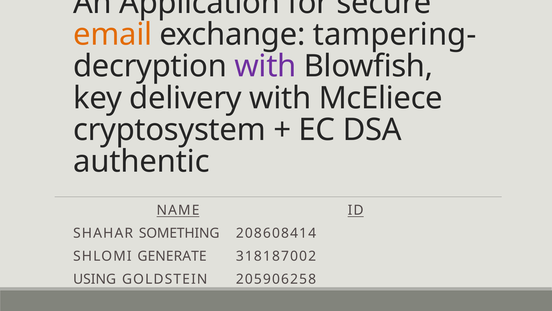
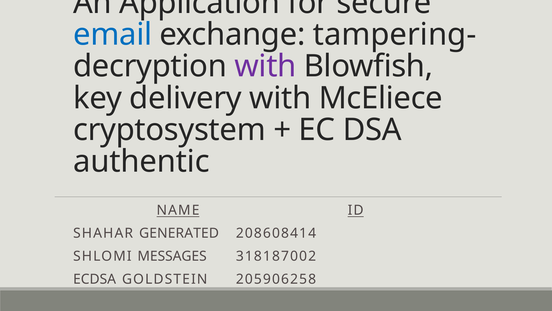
email colour: orange -> blue
SOMETHING: SOMETHING -> GENERATED
GENERATE: GENERATE -> MESSAGES
USING: USING -> ECDSA
